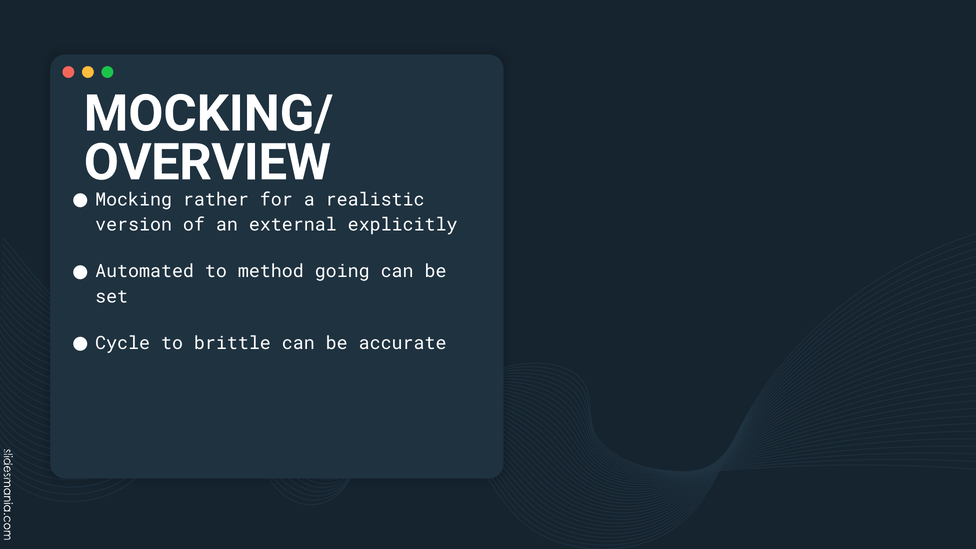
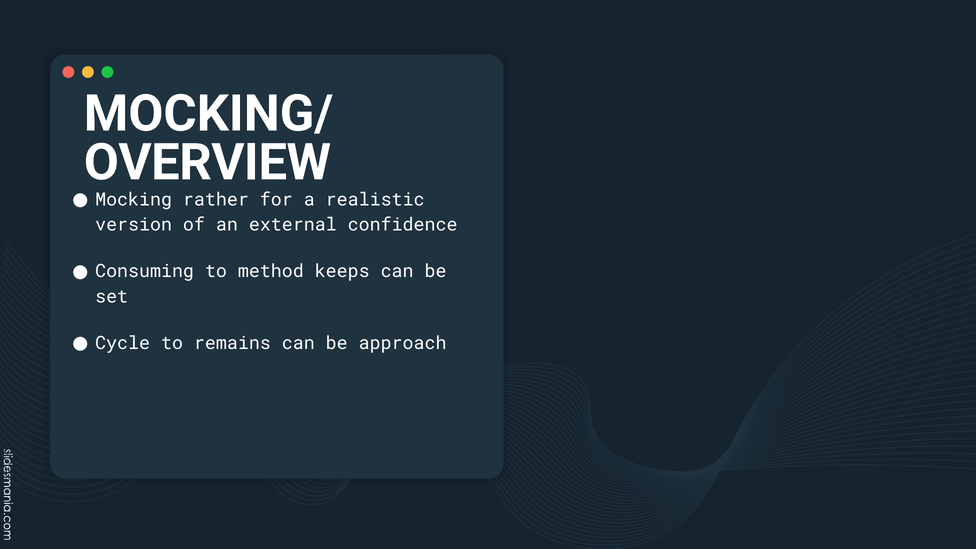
explicitly: explicitly -> confidence
Automated: Automated -> Consuming
going: going -> keeps
brittle: brittle -> remains
accurate: accurate -> approach
